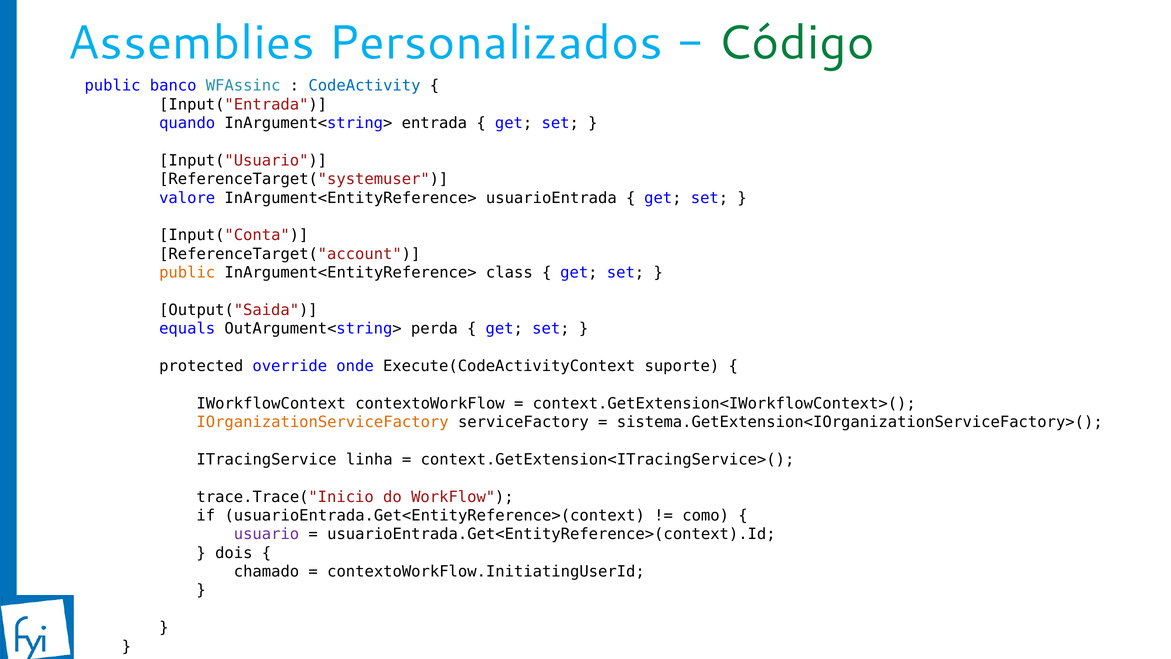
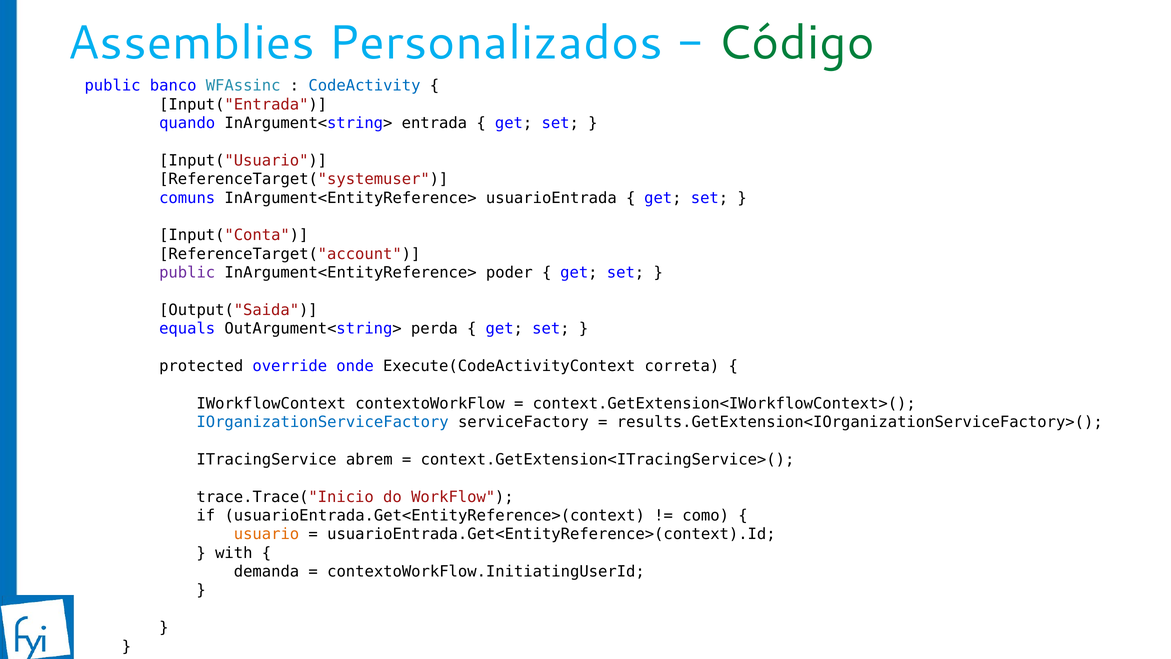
valore: valore -> comuns
public at (187, 272) colour: orange -> purple
class: class -> poder
suporte: suporte -> correta
IOrganizationServiceFactory colour: orange -> blue
sistema.GetExtension<IOrganizationServiceFactory>(: sistema.GetExtension<IOrganizationServiceFactory>( -> results.GetExtension<IOrganizationServiceFactory>(
linha: linha -> abrem
usuario colour: purple -> orange
dois: dois -> with
chamado: chamado -> demanda
